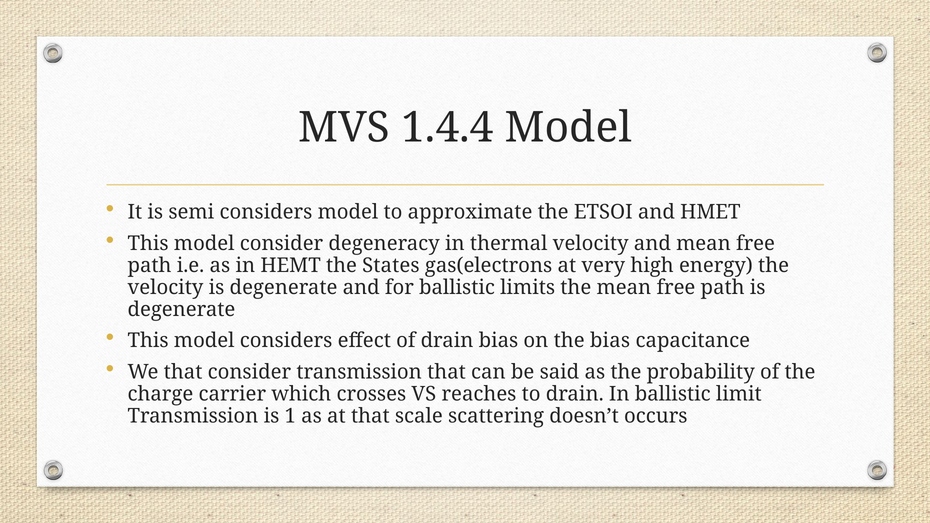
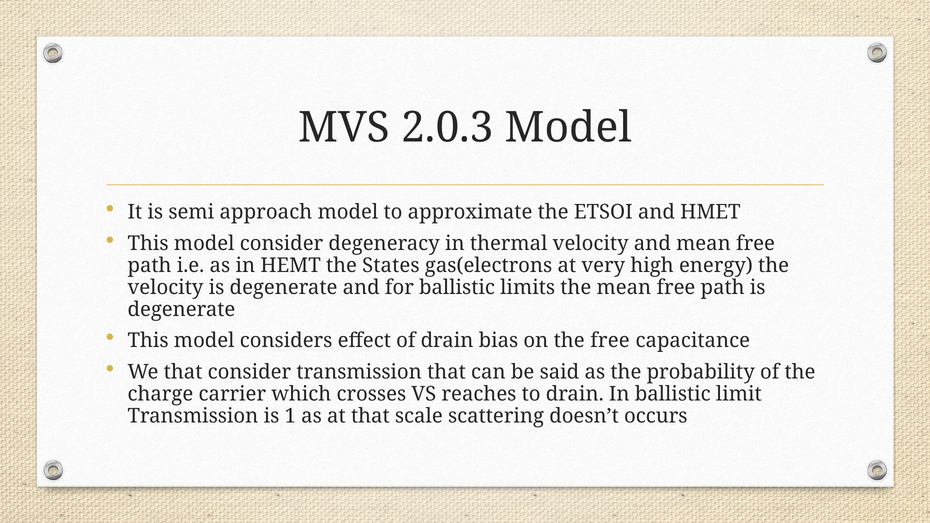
1.4.4: 1.4.4 -> 2.0.3
semi considers: considers -> approach
the bias: bias -> free
